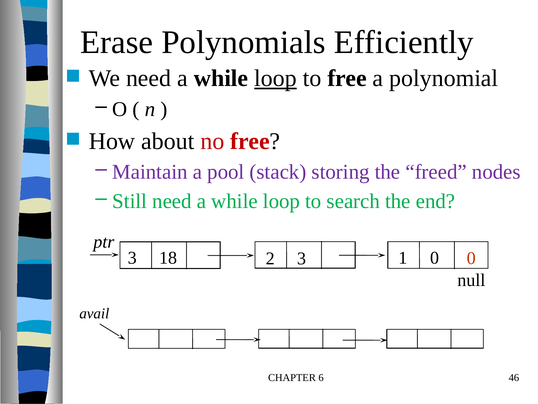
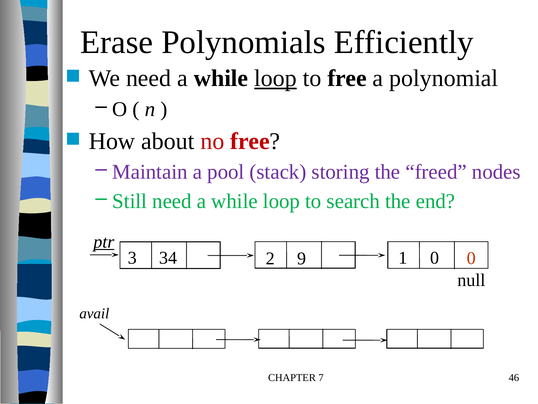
ptr underline: none -> present
18: 18 -> 34
2 3: 3 -> 9
6: 6 -> 7
